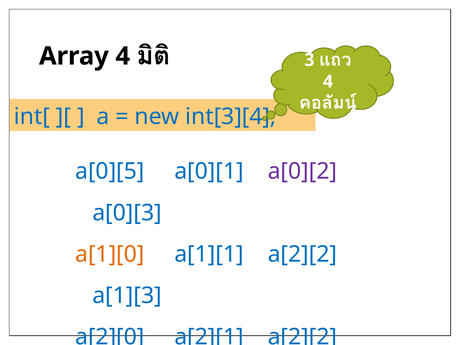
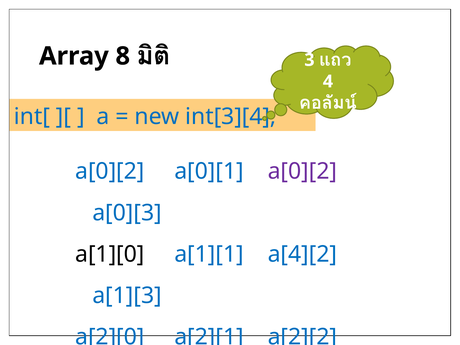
Array 4: 4 -> 8
a[0][5 at (110, 171): a[0][5 -> a[0][2
a[1][0 colour: orange -> black
a[1][1 a[2][2: a[2][2 -> a[4][2
